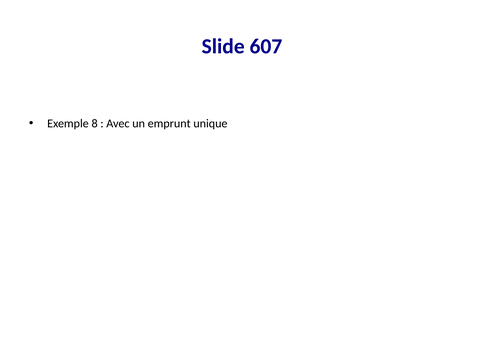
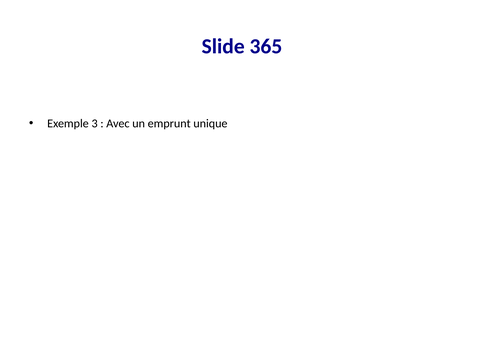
607: 607 -> 365
8: 8 -> 3
